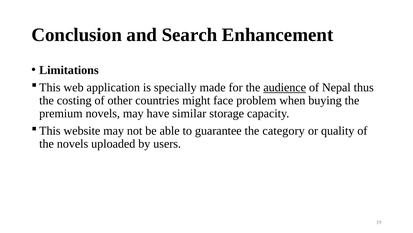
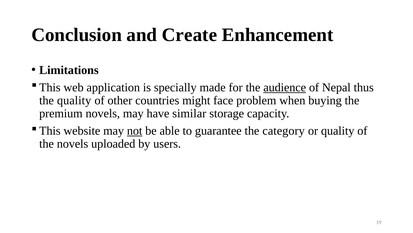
Search: Search -> Create
the costing: costing -> quality
not underline: none -> present
